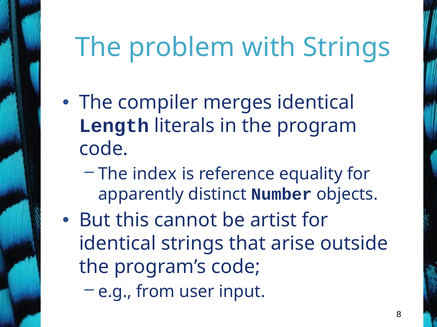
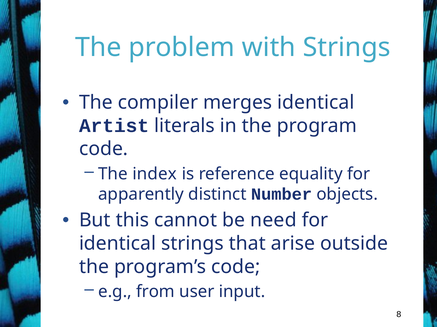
Length: Length -> Artist
artist: artist -> need
